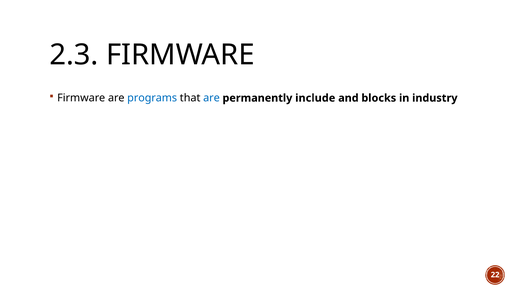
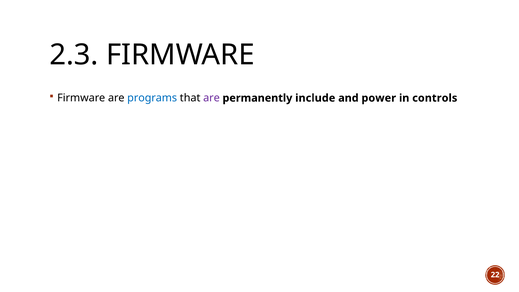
are at (212, 98) colour: blue -> purple
blocks: blocks -> power
industry: industry -> controls
